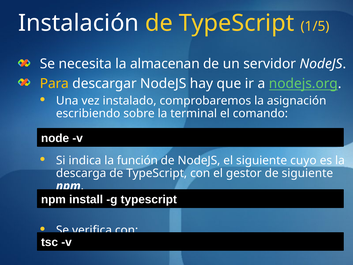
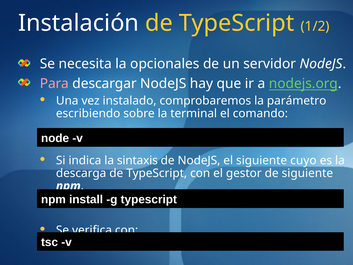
1/5: 1/5 -> 1/2
almacenan: almacenan -> opcionales
Para colour: yellow -> pink
asignación: asignación -> parámetro
función: función -> sintaxis
